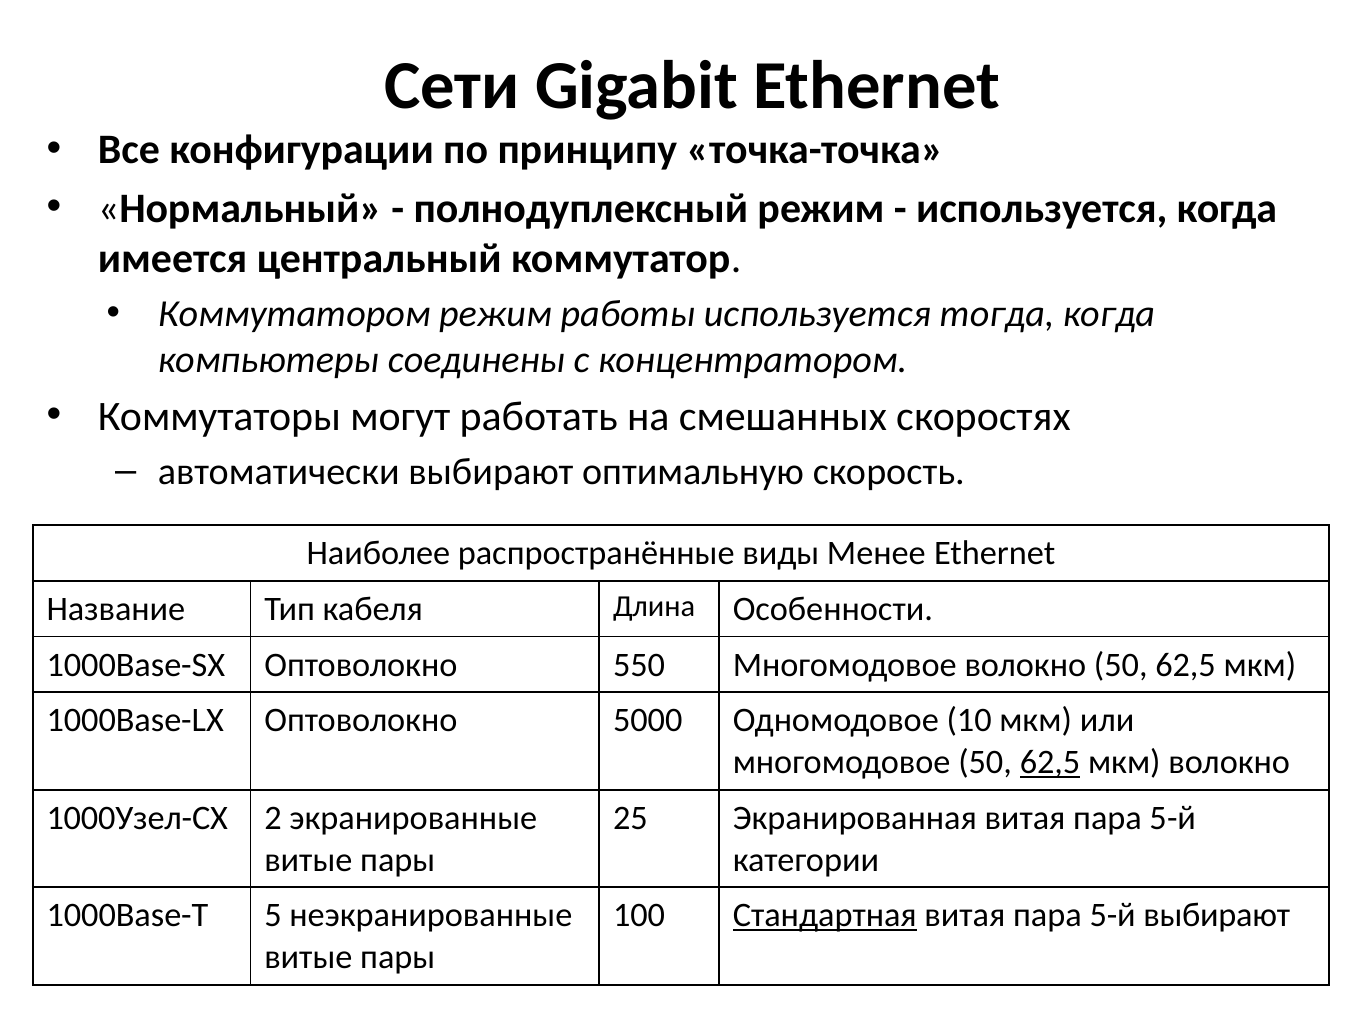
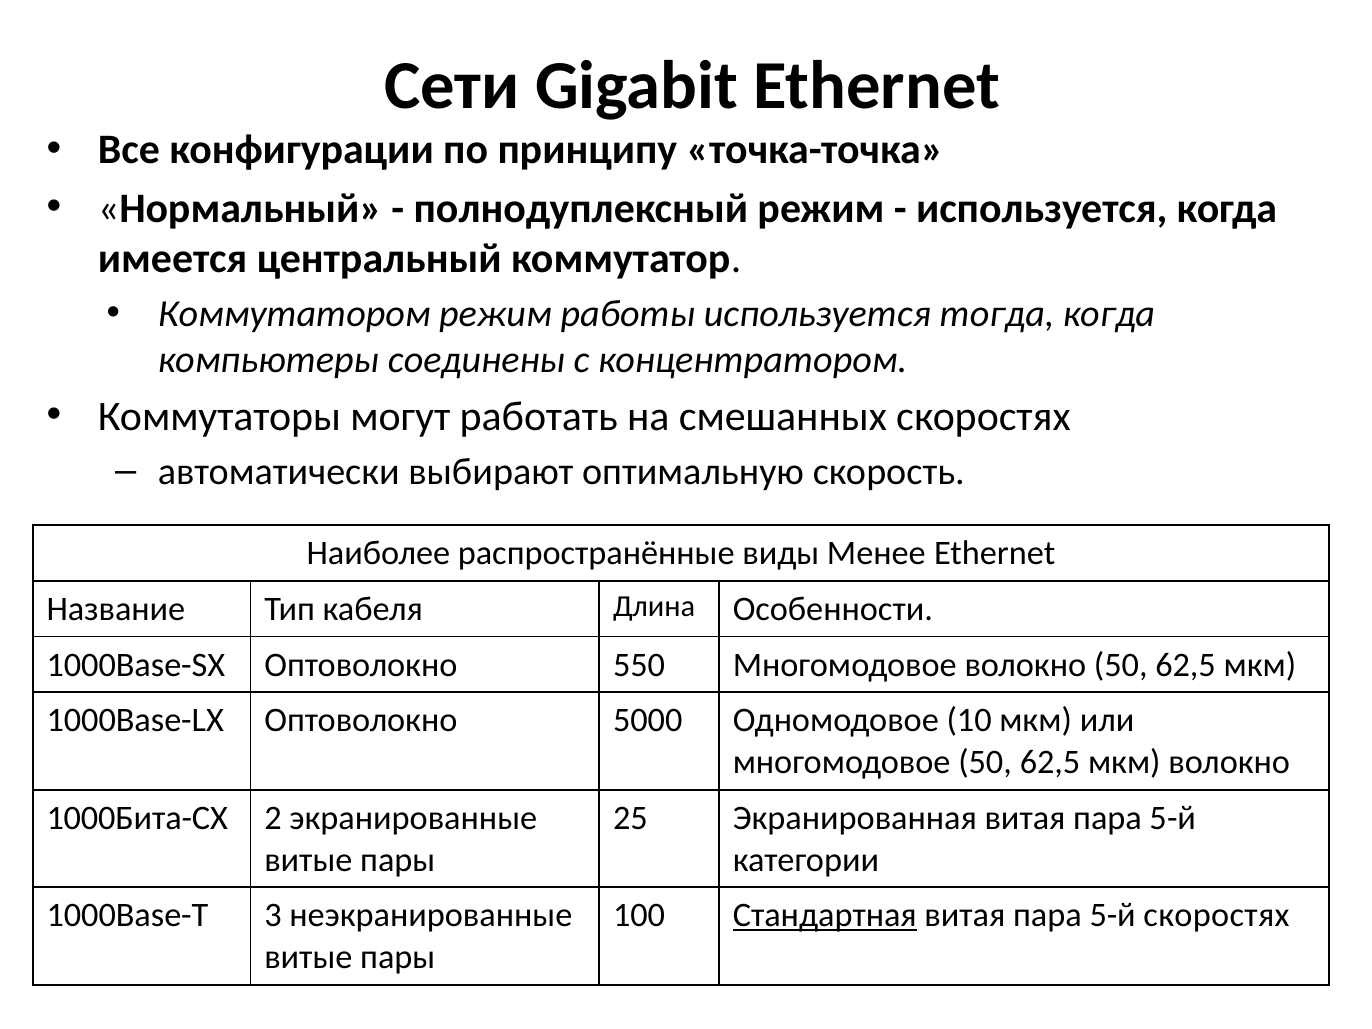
62,5 at (1050, 762) underline: present -> none
1000Узел-CX: 1000Узел-CX -> 1000Бита-CX
5: 5 -> 3
5-й выбирают: выбирают -> скоростях
